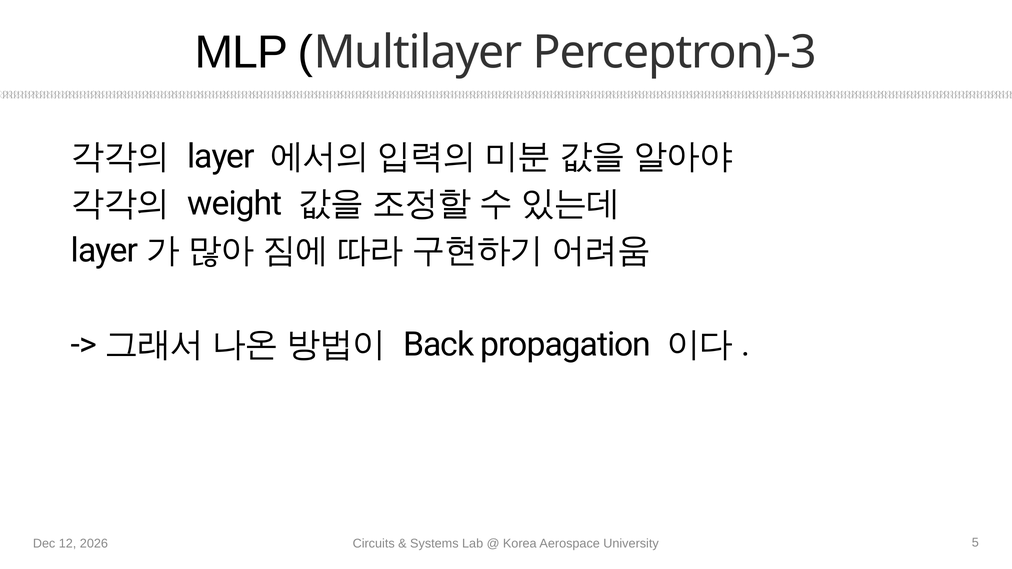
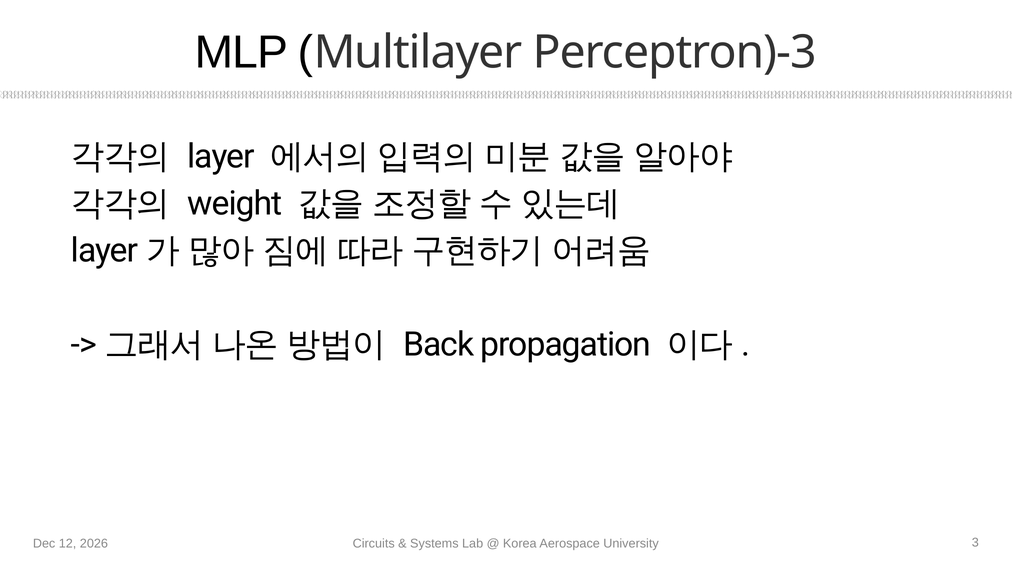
5: 5 -> 3
